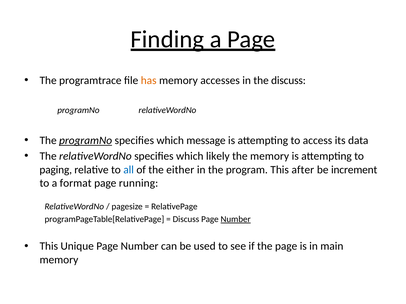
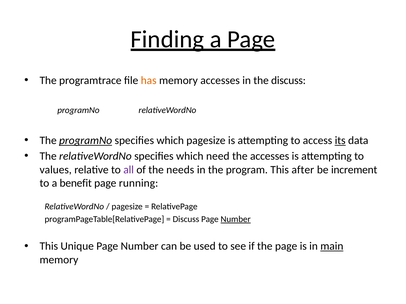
which message: message -> pagesize
its underline: none -> present
likely: likely -> need
the memory: memory -> accesses
paging: paging -> values
all colour: blue -> purple
either: either -> needs
format: format -> benefit
main underline: none -> present
